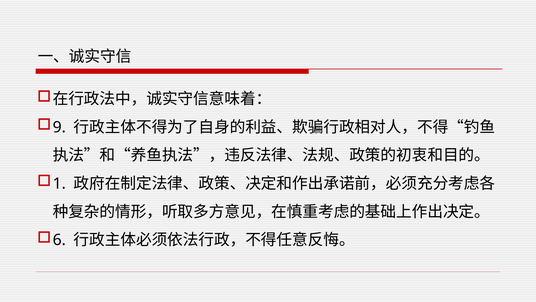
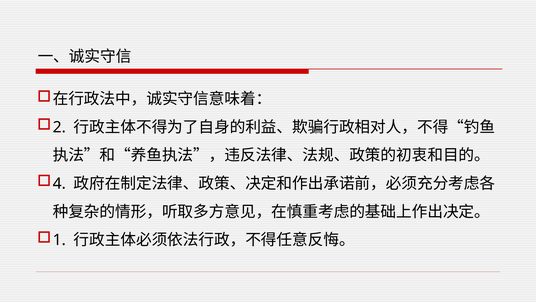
9: 9 -> 2
1: 1 -> 4
6: 6 -> 1
